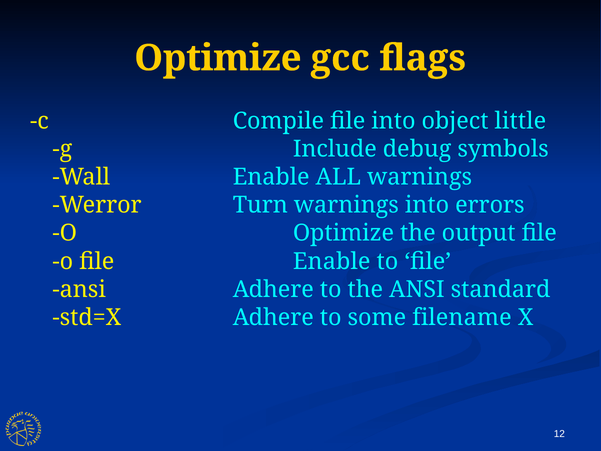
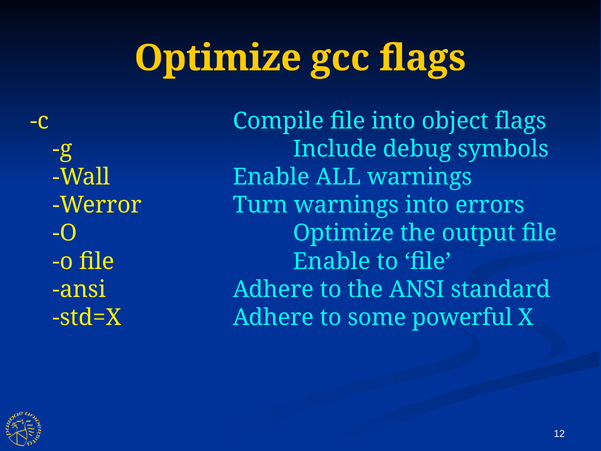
object little: little -> flags
filename: filename -> powerful
